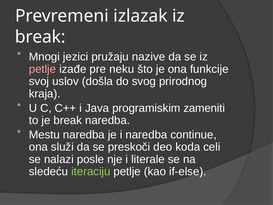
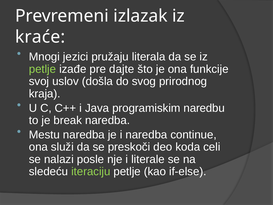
break at (40, 37): break -> kraće
nazive: nazive -> literala
petlje at (42, 69) colour: pink -> light green
neku: neku -> dajte
zameniti: zameniti -> naredbu
